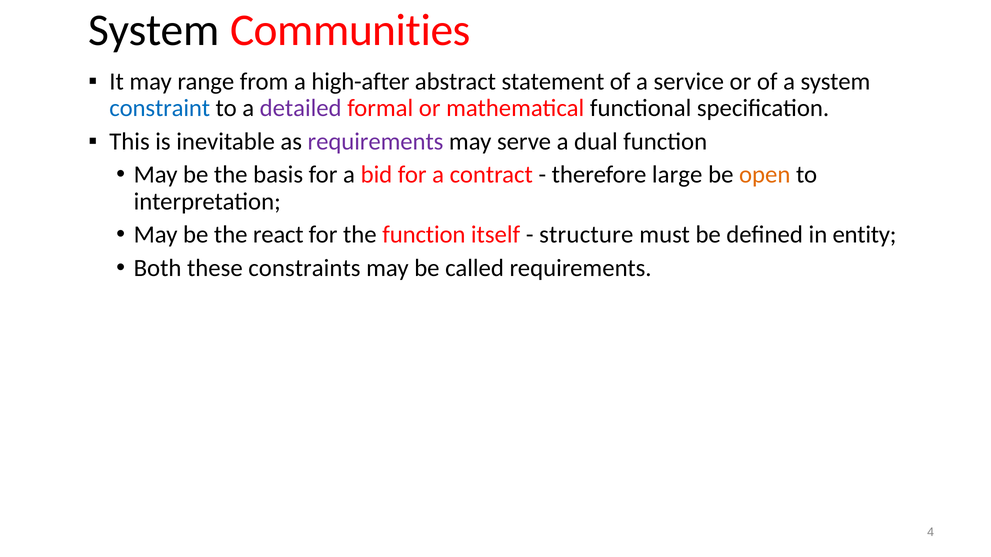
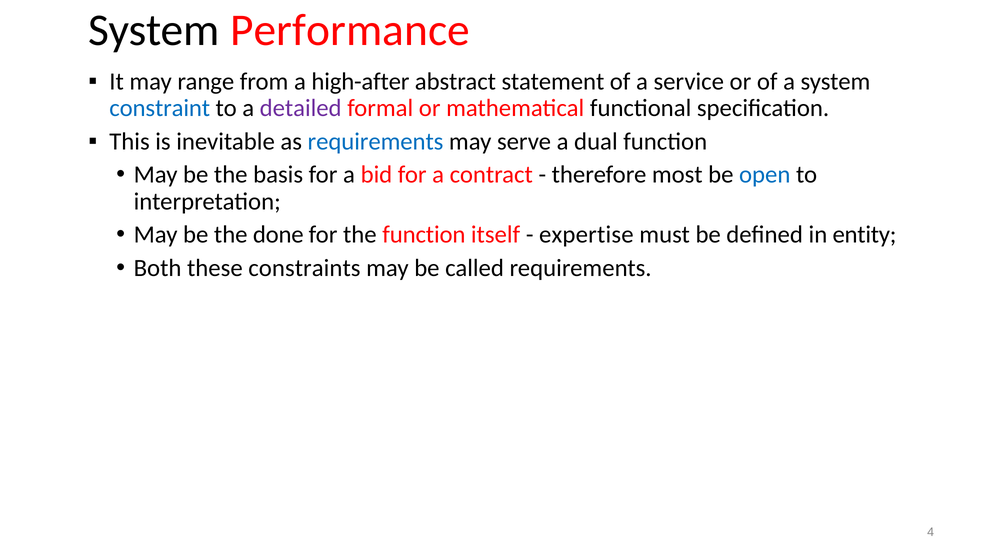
Communities: Communities -> Performance
requirements at (376, 142) colour: purple -> blue
large: large -> most
open colour: orange -> blue
react: react -> done
structure: structure -> expertise
